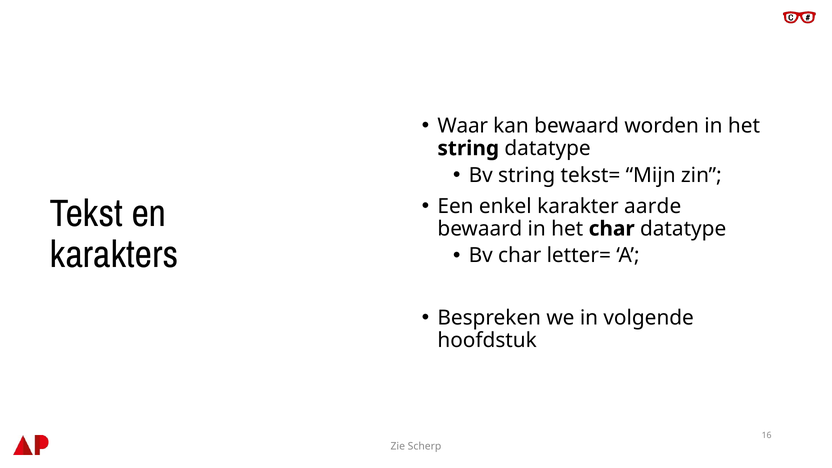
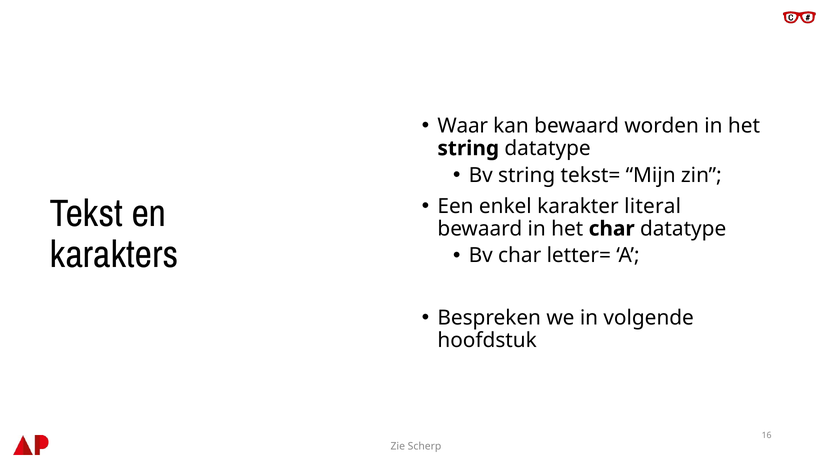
aarde: aarde -> literal
